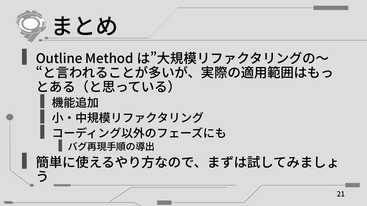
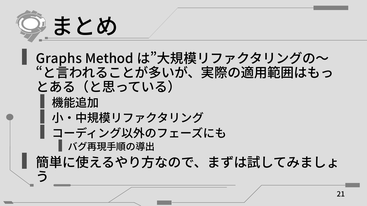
Outline: Outline -> Graphs
